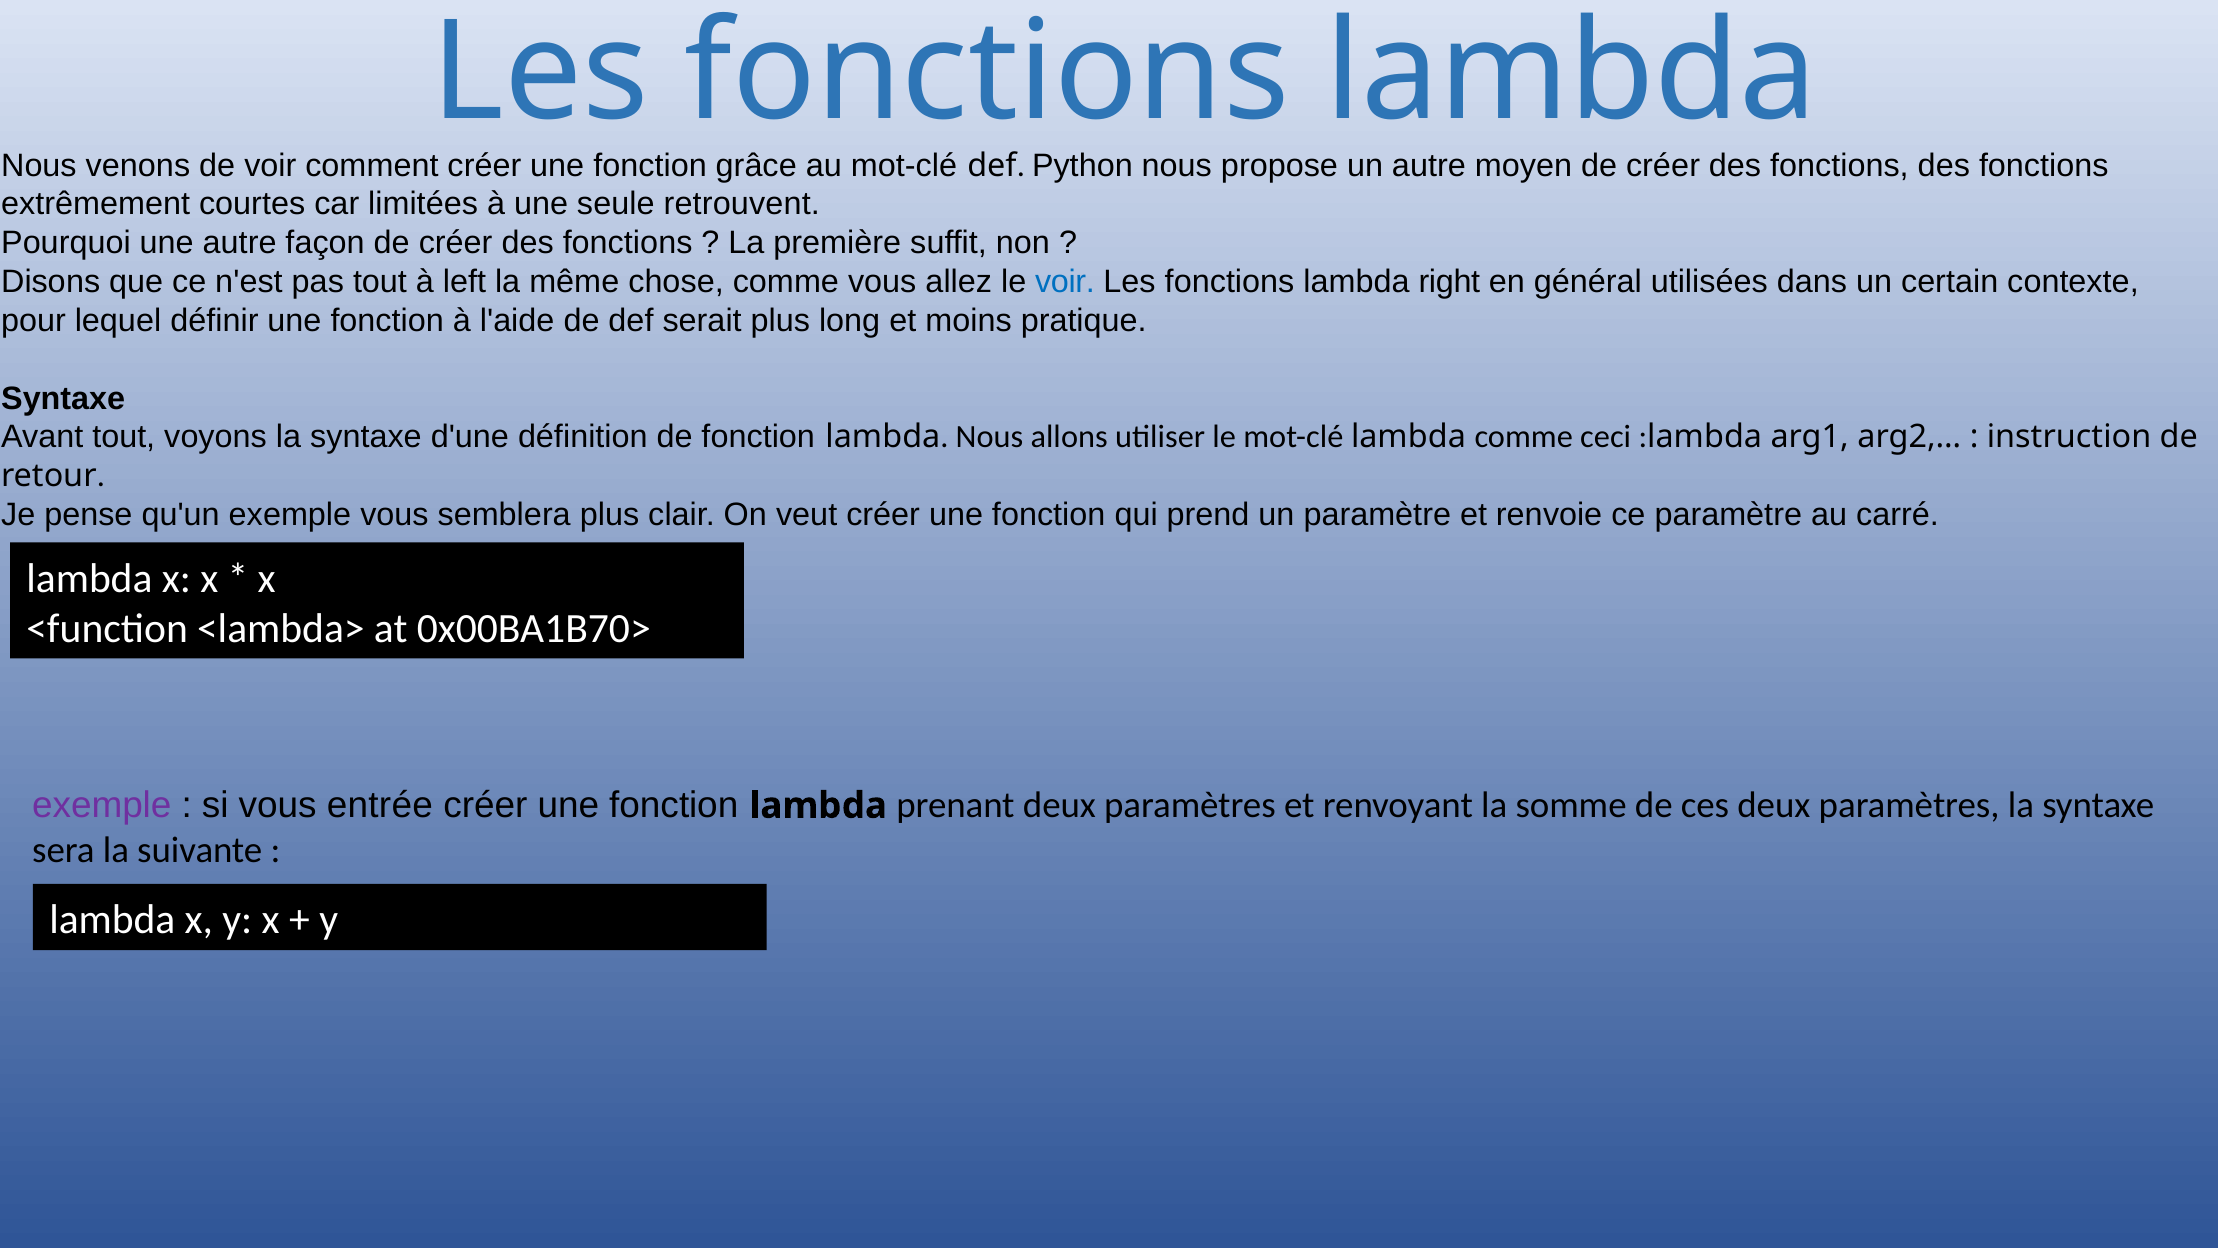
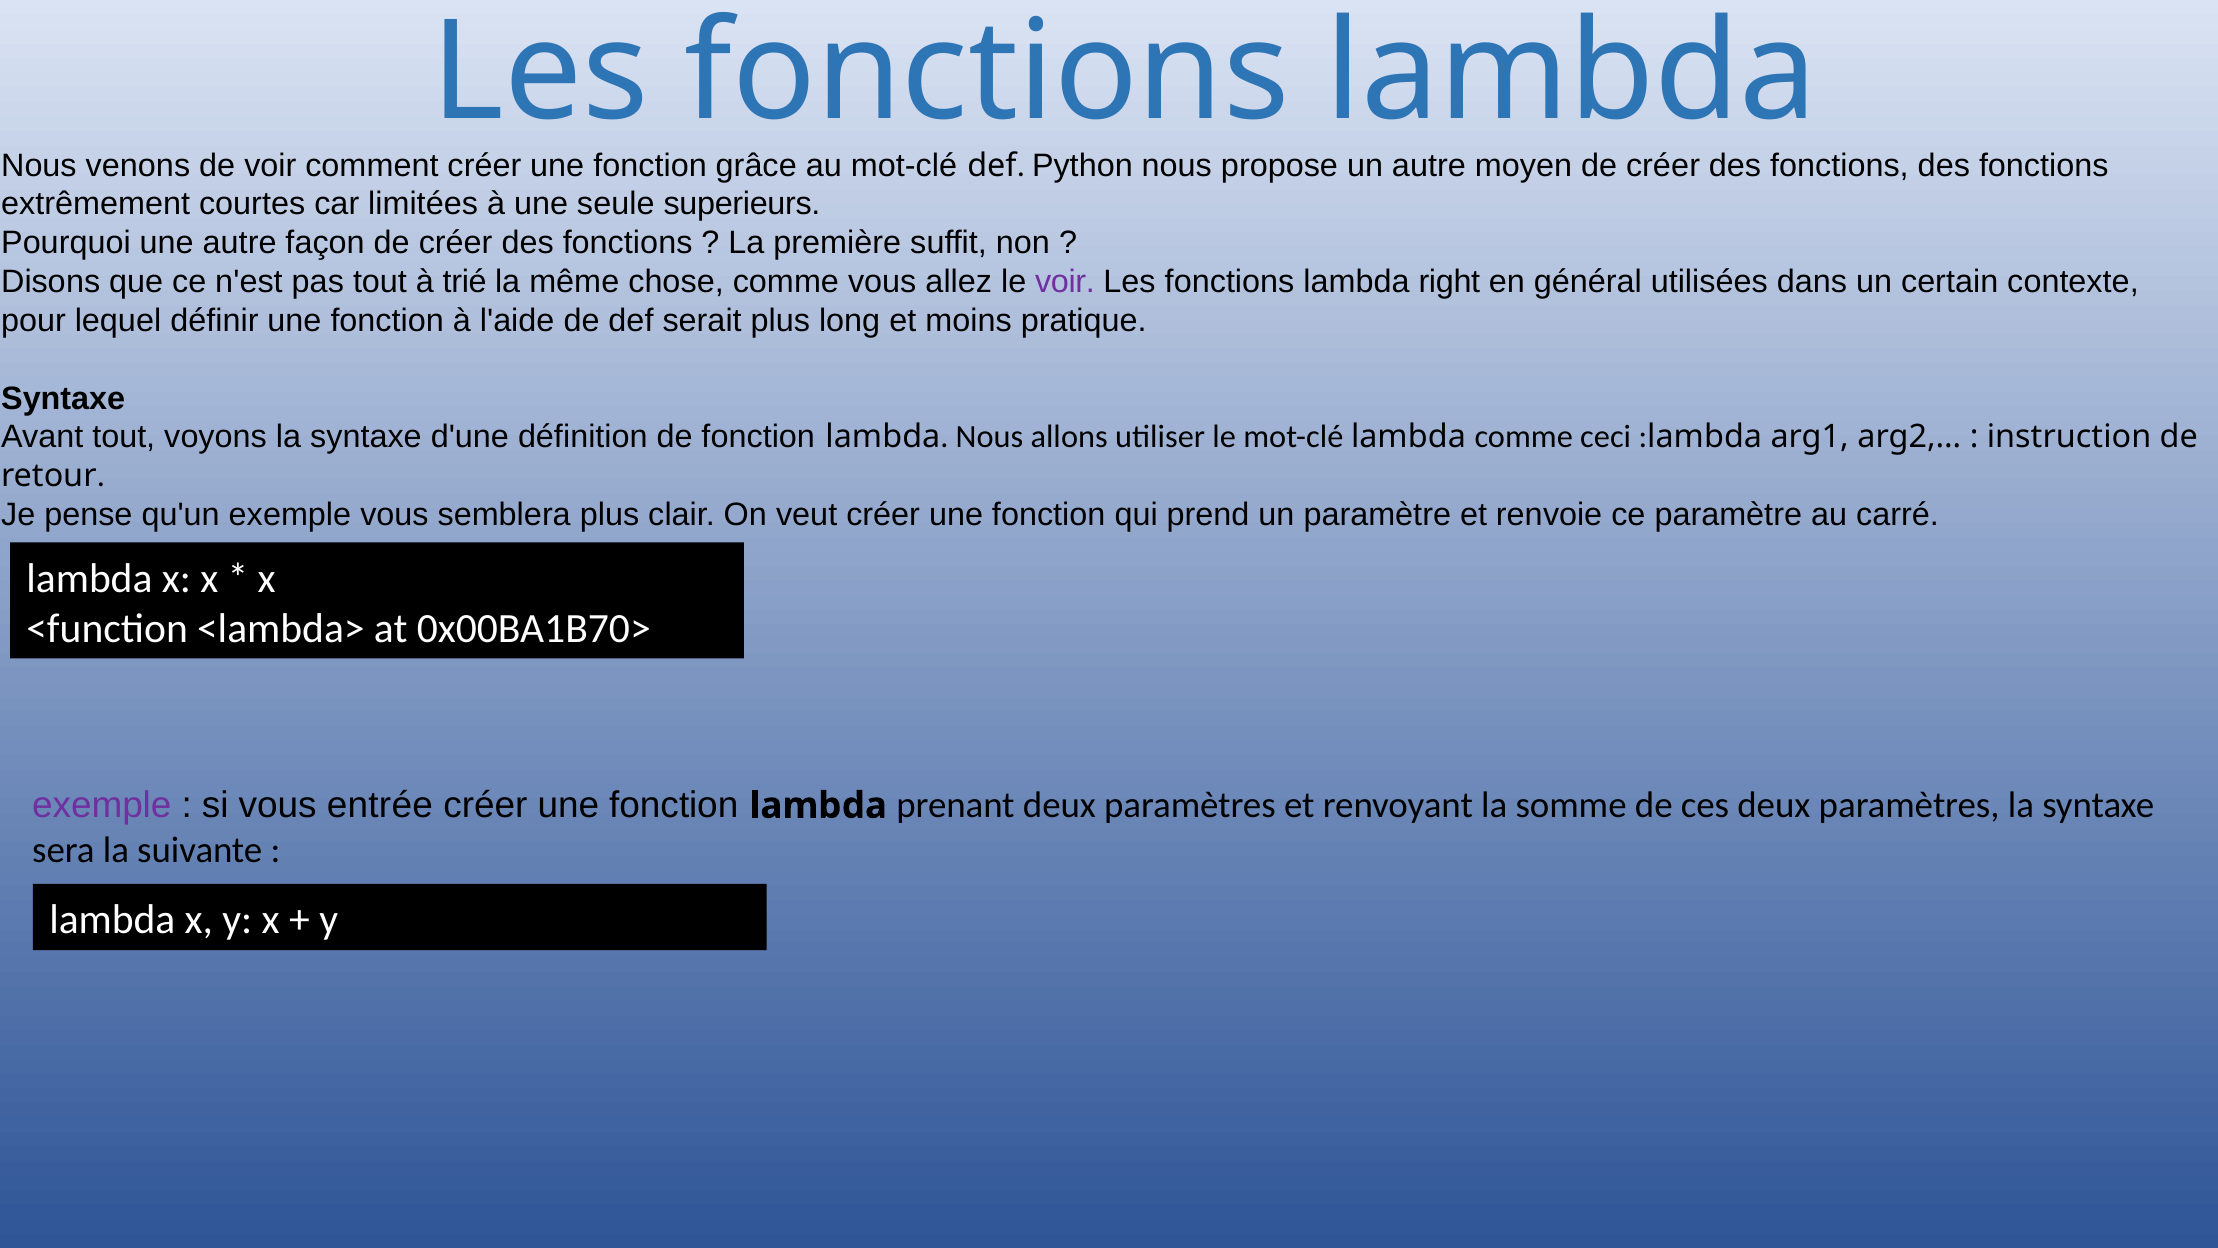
retrouvent: retrouvent -> superieurs
left: left -> trié
voir at (1065, 282) colour: blue -> purple
